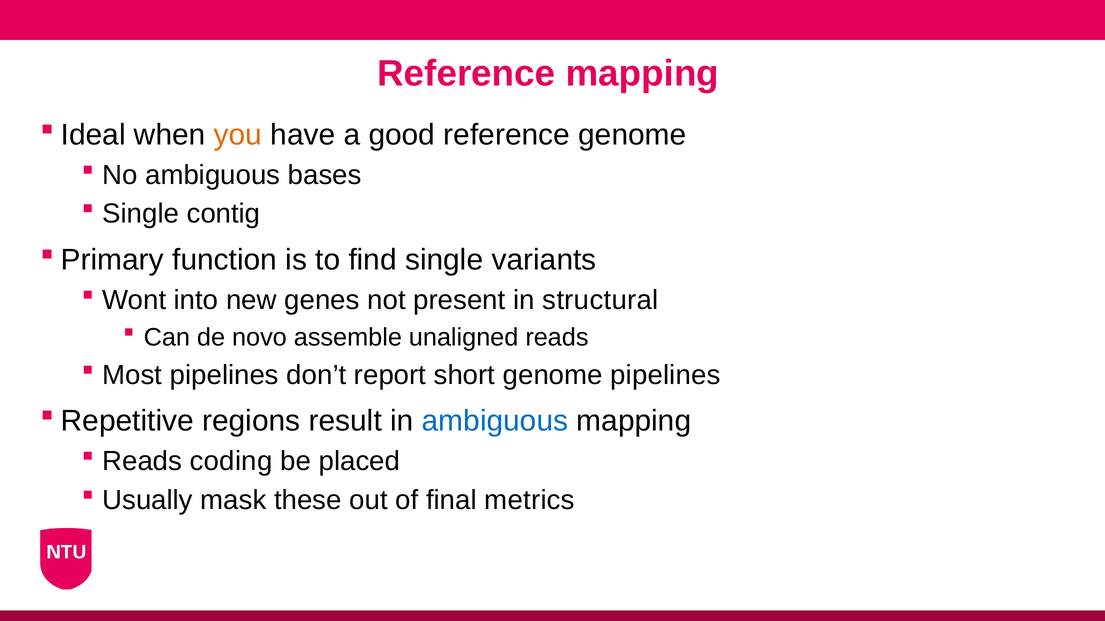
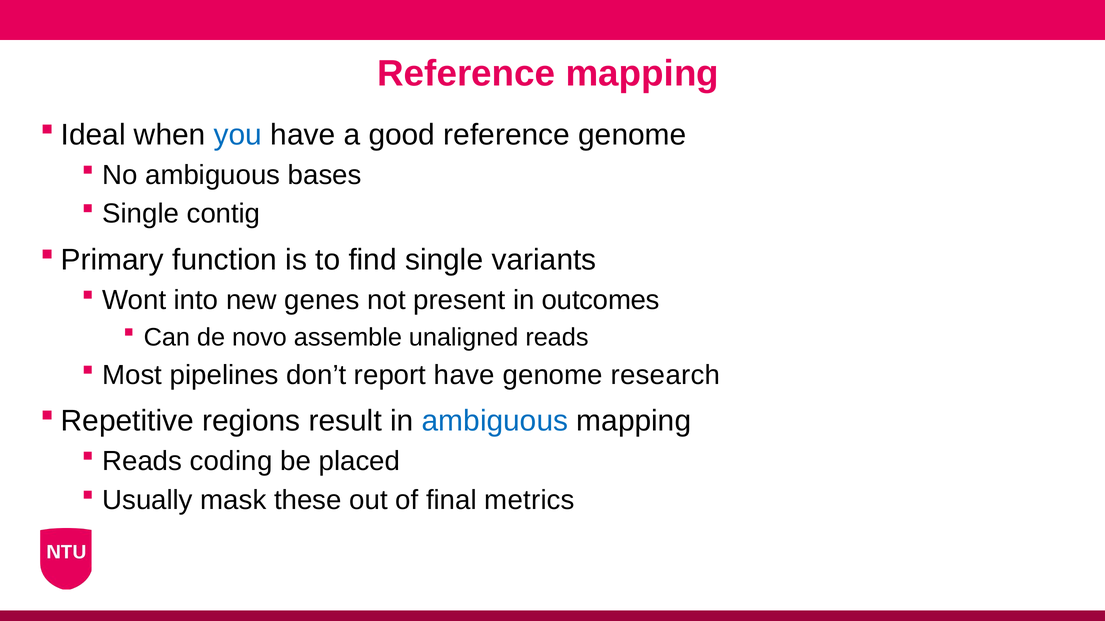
you colour: orange -> blue
structural: structural -> outcomes
report short: short -> have
genome pipelines: pipelines -> research
